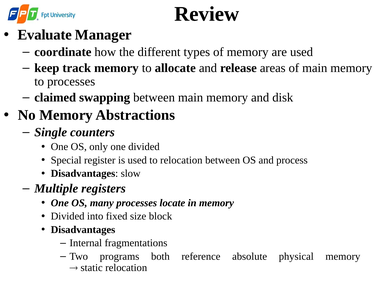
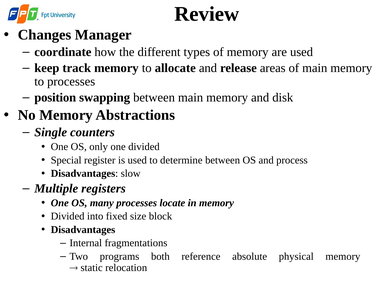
Evaluate: Evaluate -> Changes
claimed: claimed -> position
to relocation: relocation -> determine
